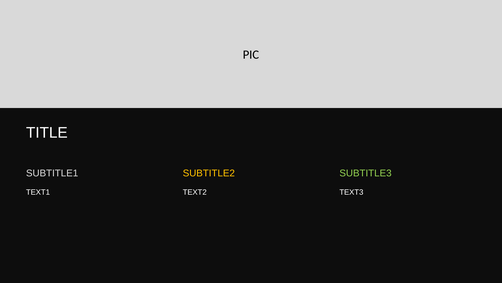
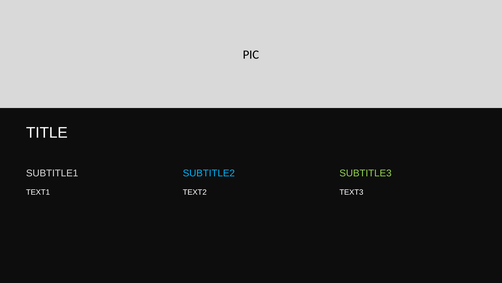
SUBTITLE2 colour: yellow -> light blue
